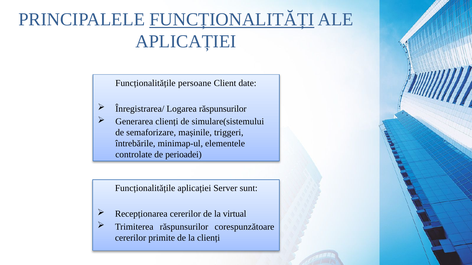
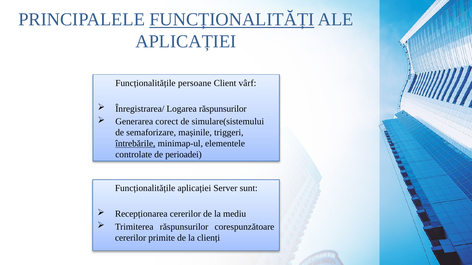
date: date -> vârf
Generarea clienți: clienți -> corect
întrebările underline: none -> present
virtual: virtual -> mediu
